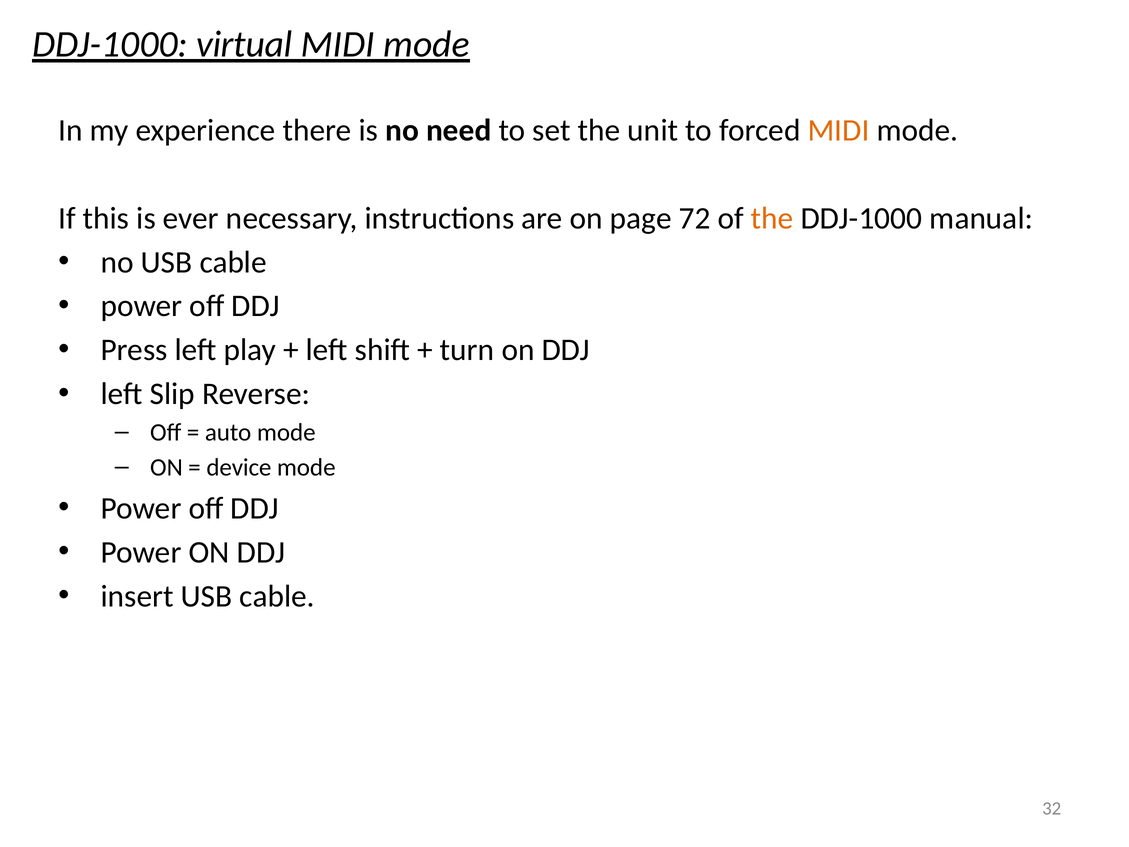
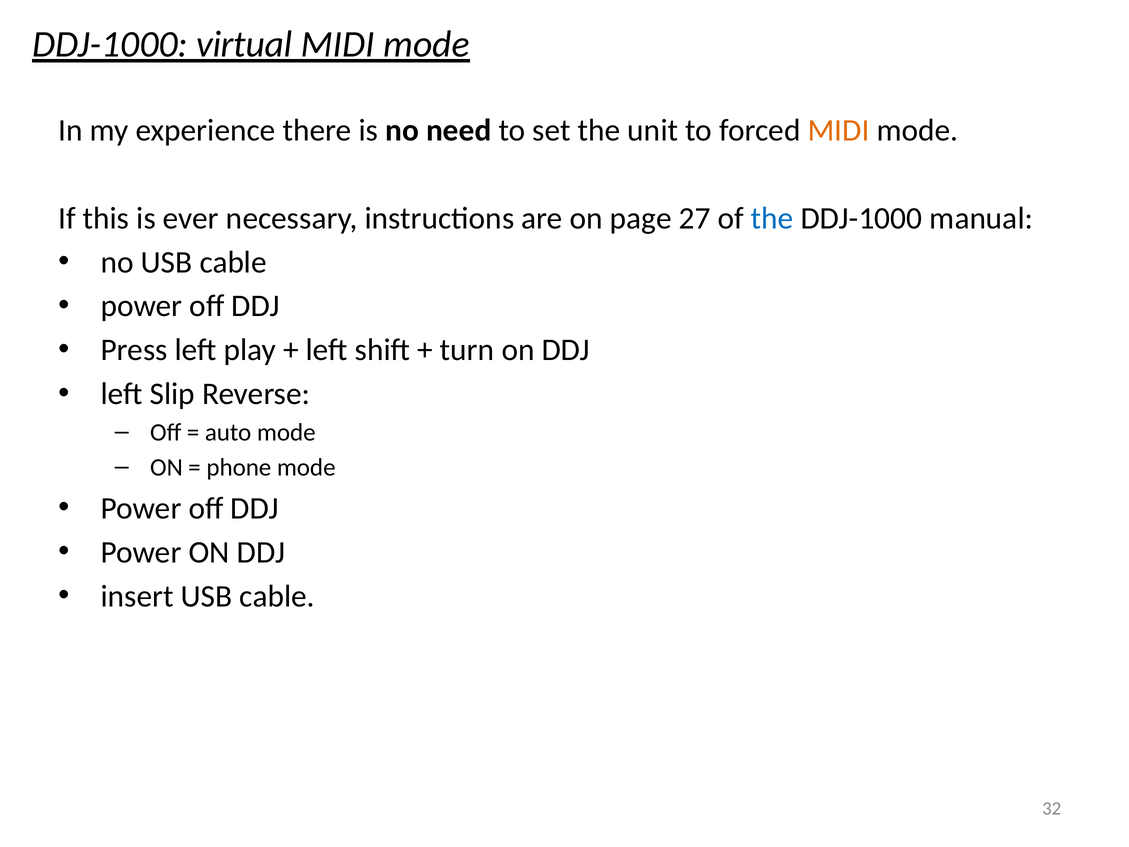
72: 72 -> 27
the at (772, 218) colour: orange -> blue
device: device -> phone
